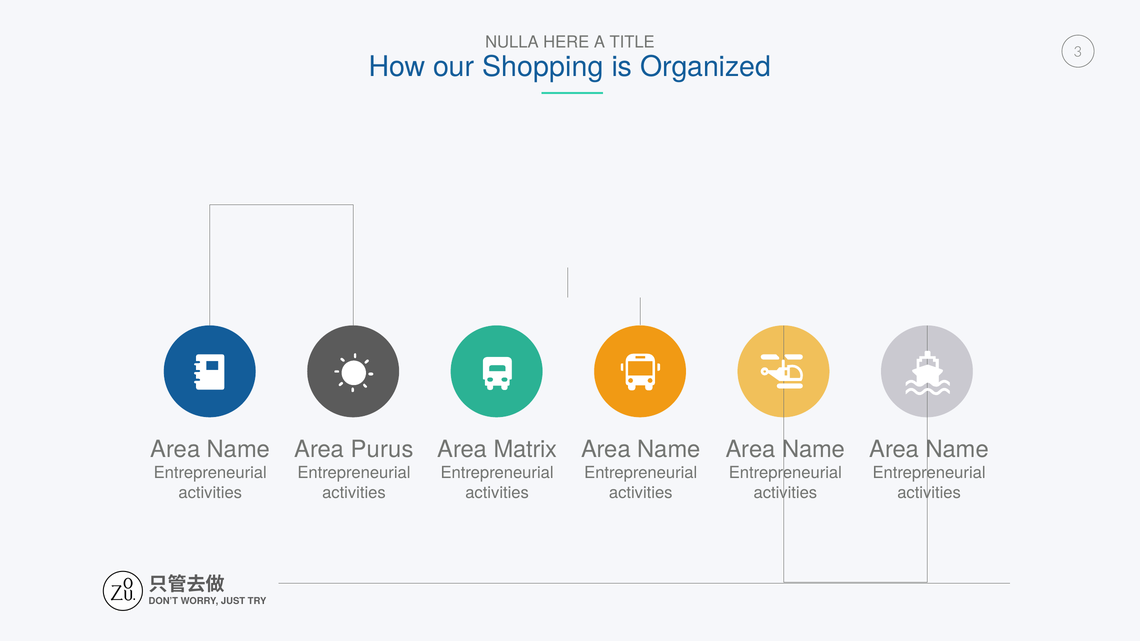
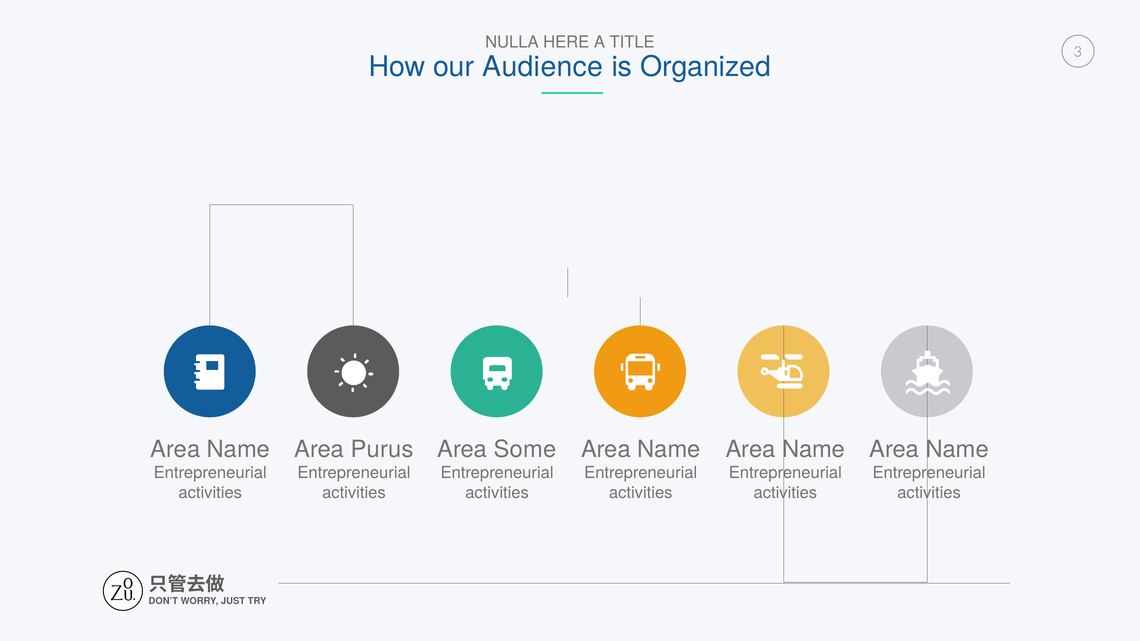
Shopping: Shopping -> Audience
Matrix: Matrix -> Some
